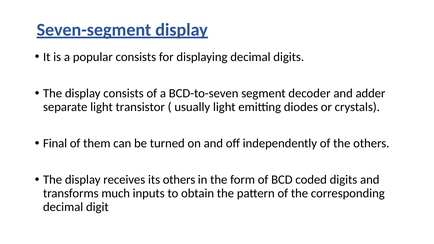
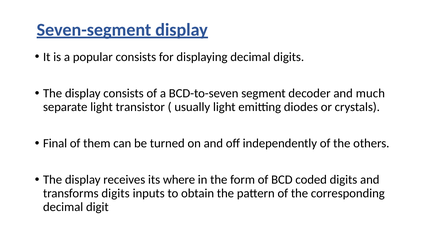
adder: adder -> much
its others: others -> where
transforms much: much -> digits
